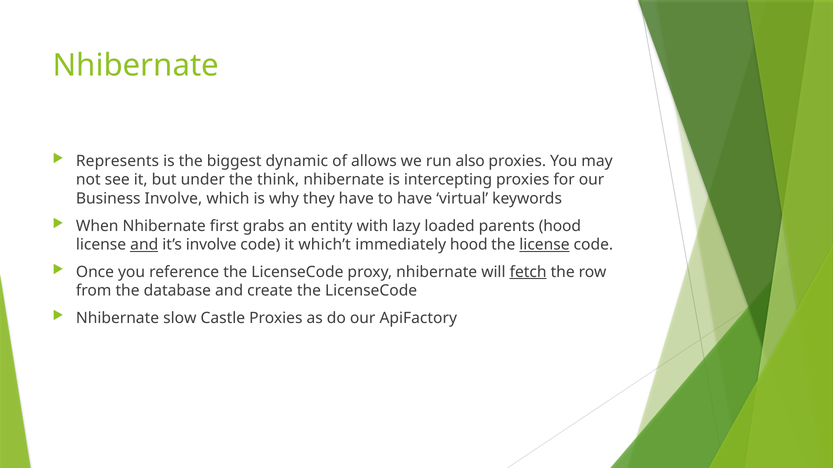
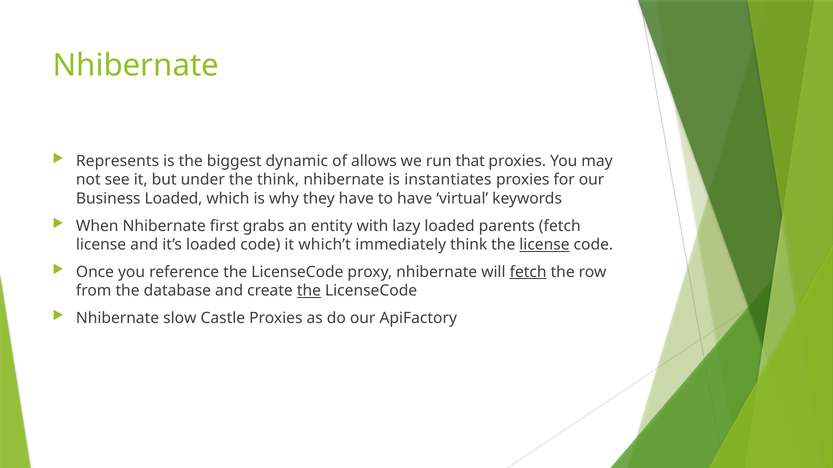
also: also -> that
intercepting: intercepting -> instantiates
Business Involve: Involve -> Loaded
parents hood: hood -> fetch
and at (144, 245) underline: present -> none
it’s involve: involve -> loaded
immediately hood: hood -> think
the at (309, 291) underline: none -> present
